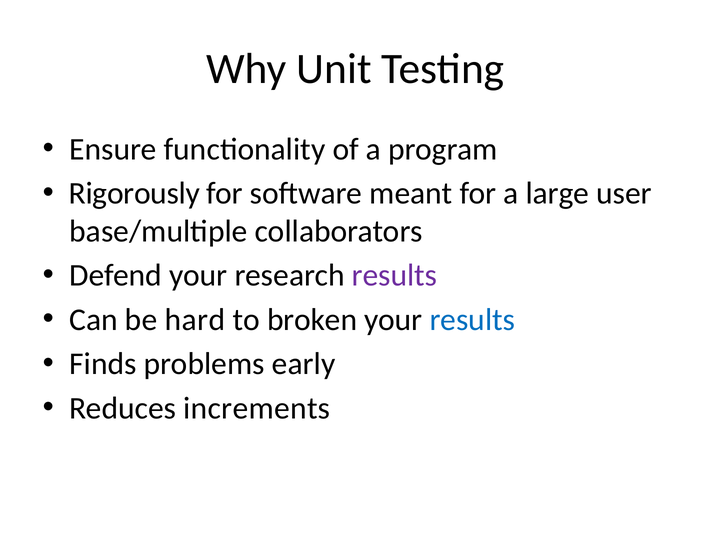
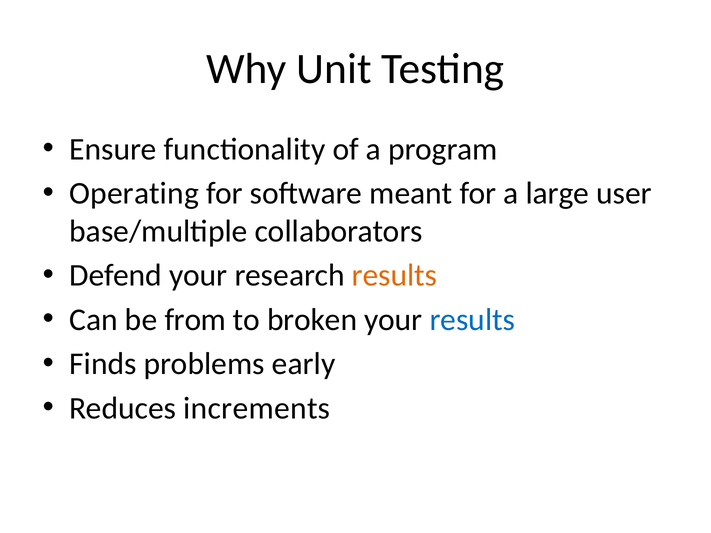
Rigorously: Rigorously -> Operating
results at (395, 276) colour: purple -> orange
hard: hard -> from
